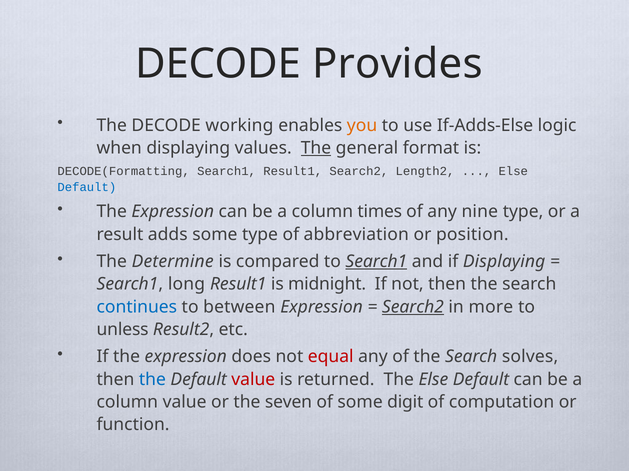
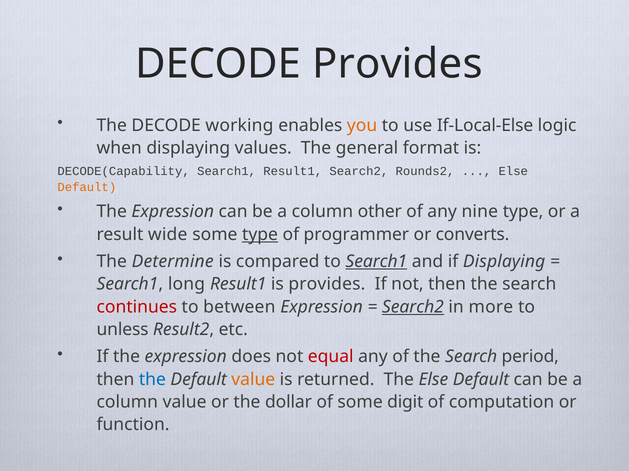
If-Adds-Else: If-Adds-Else -> If-Local-Else
The at (316, 148) underline: present -> none
DECODE(Formatting: DECODE(Formatting -> DECODE(Capability
Length2: Length2 -> Rounds2
Default at (87, 187) colour: blue -> orange
times: times -> other
adds: adds -> wide
type at (260, 235) underline: none -> present
abbreviation: abbreviation -> programmer
position: position -> converts
is midnight: midnight -> provides
continues colour: blue -> red
solves: solves -> period
value at (253, 380) colour: red -> orange
seven: seven -> dollar
